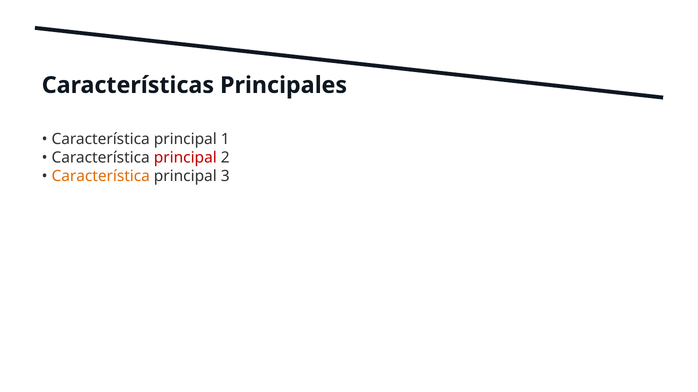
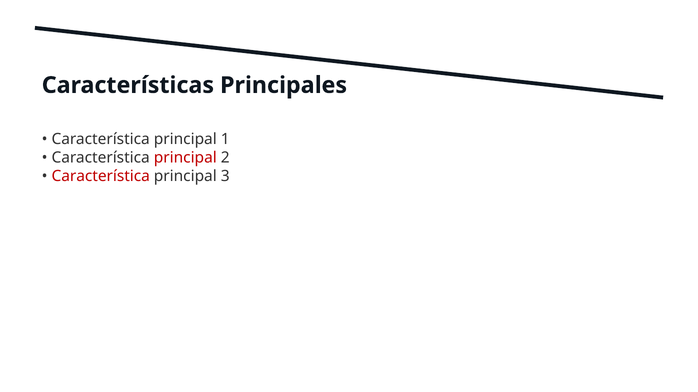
Característica at (101, 177) colour: orange -> red
